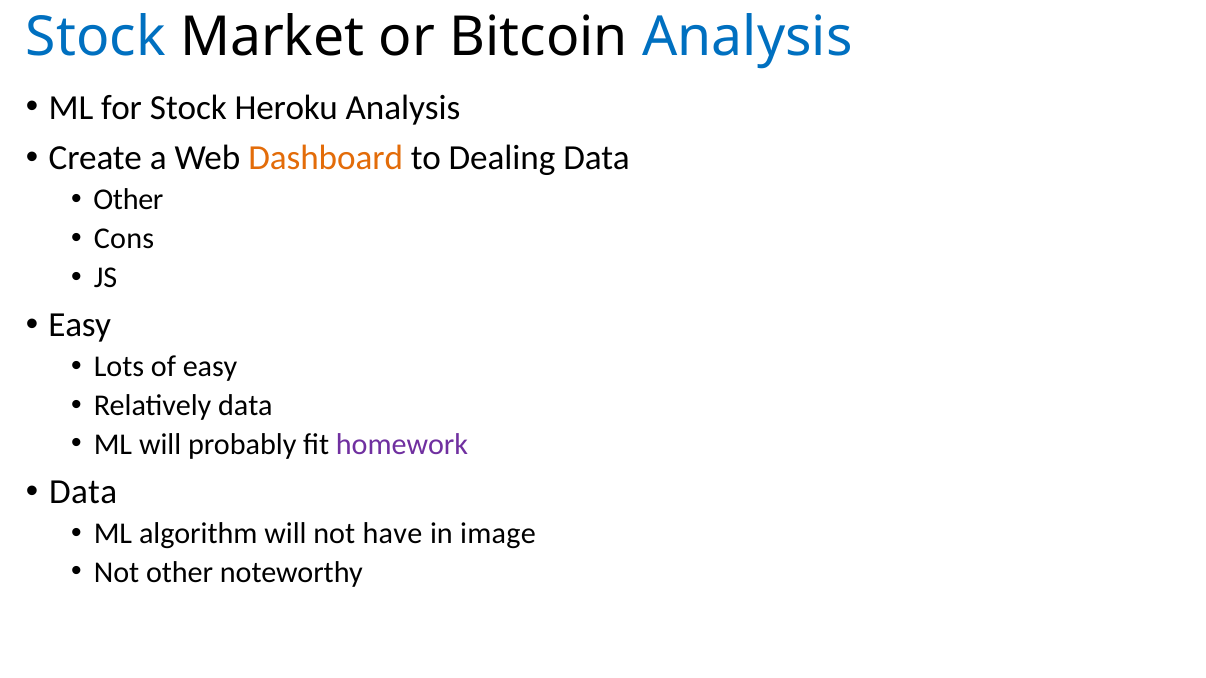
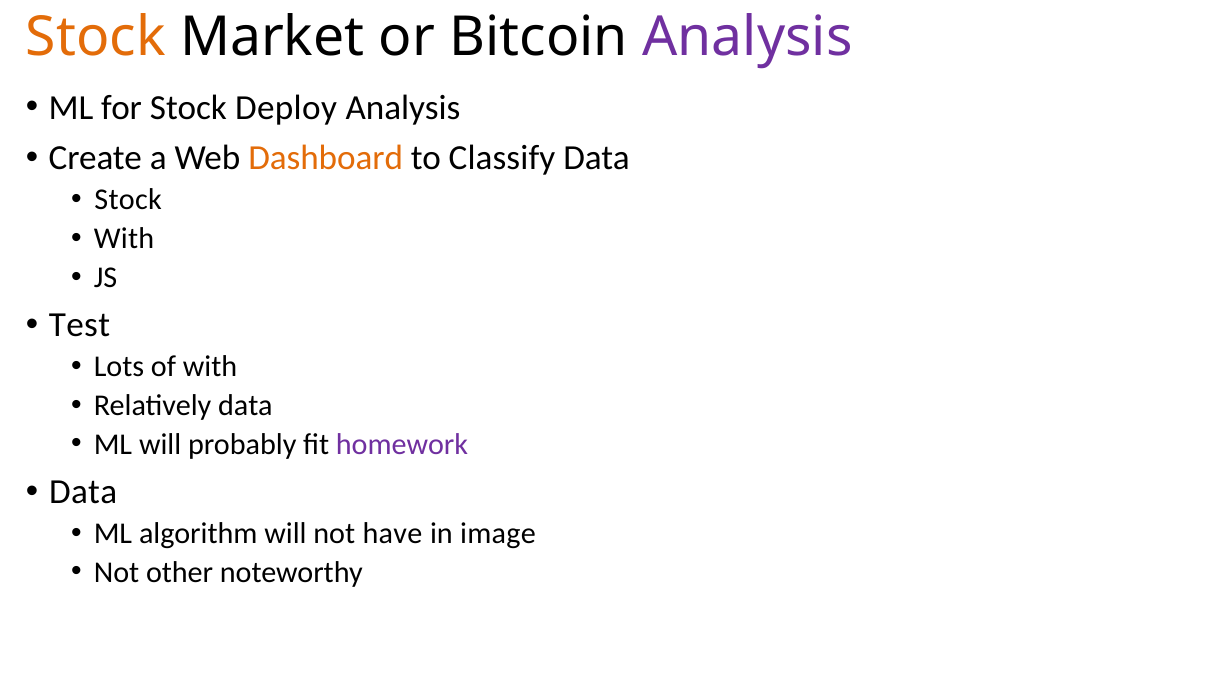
Stock at (96, 37) colour: blue -> orange
Analysis at (747, 37) colour: blue -> purple
Heroku: Heroku -> Deploy
Dealing: Dealing -> Classify
Other at (128, 200): Other -> Stock
Cons at (124, 239): Cons -> With
Easy at (80, 325): Easy -> Test
of easy: easy -> with
